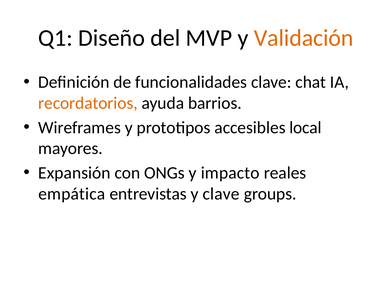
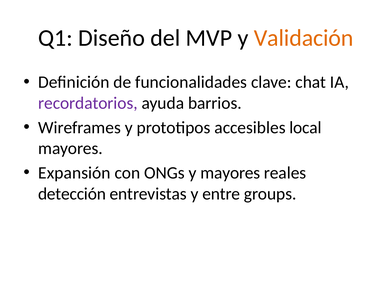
recordatorios colour: orange -> purple
y impacto: impacto -> mayores
empática: empática -> detección
y clave: clave -> entre
